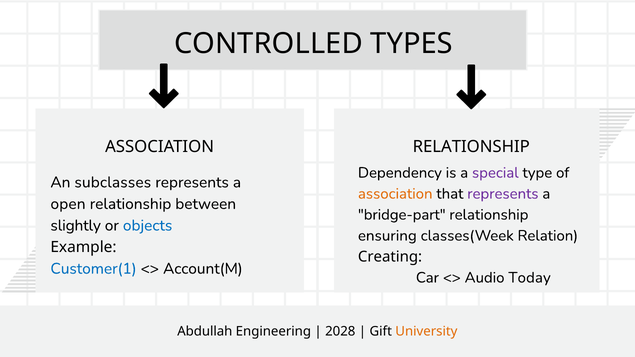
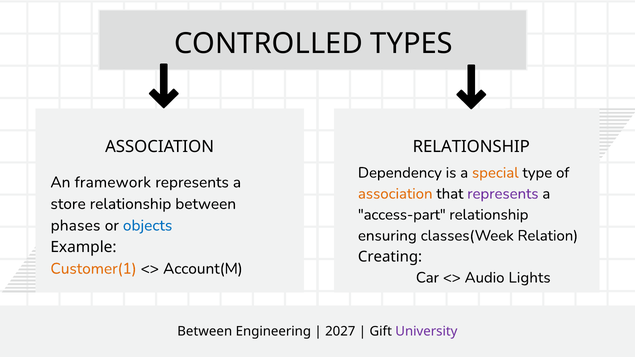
special colour: purple -> orange
subclasses: subclasses -> framework
open: open -> store
bridge-part: bridge-part -> access-part
slightly: slightly -> phases
Customer(1 colour: blue -> orange
Today: Today -> Lights
Abdullah at (205, 332): Abdullah -> Between
2028: 2028 -> 2027
University colour: orange -> purple
